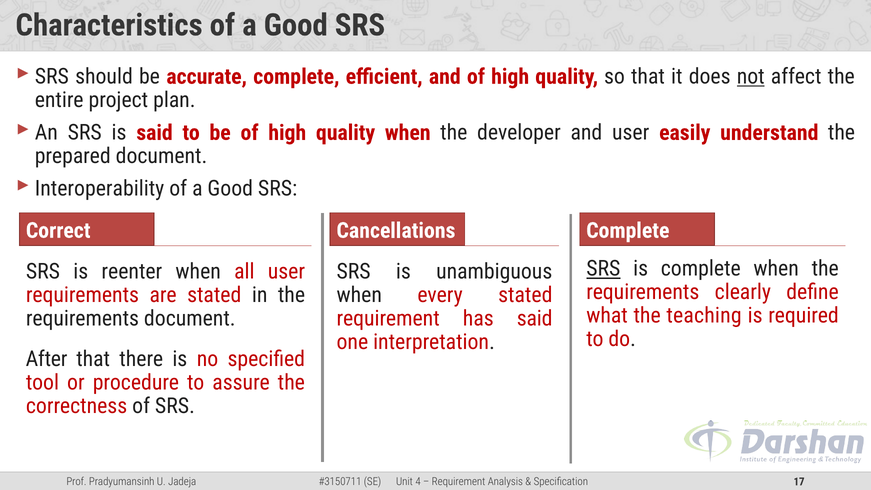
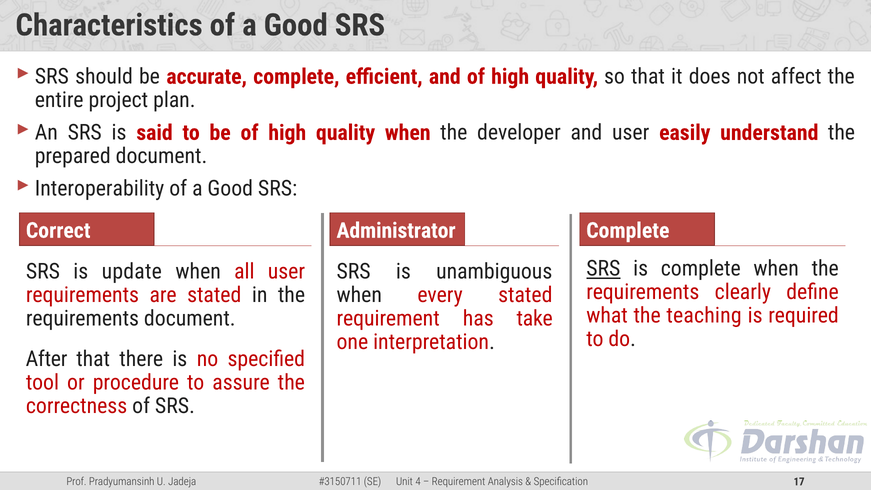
not underline: present -> none
Cancellations: Cancellations -> Administrator
reenter: reenter -> update
has said: said -> take
